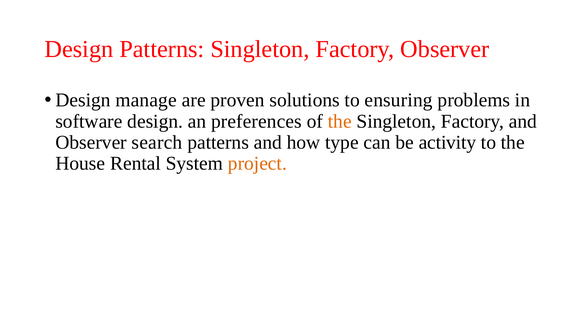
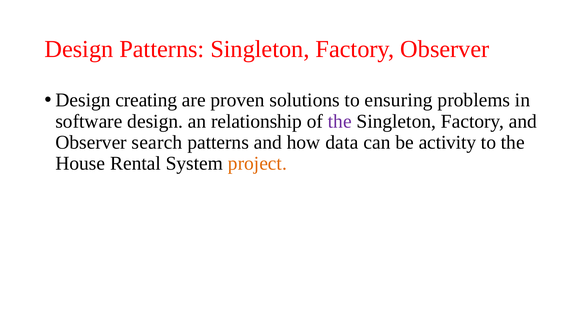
manage: manage -> creating
preferences: preferences -> relationship
the at (340, 121) colour: orange -> purple
type: type -> data
